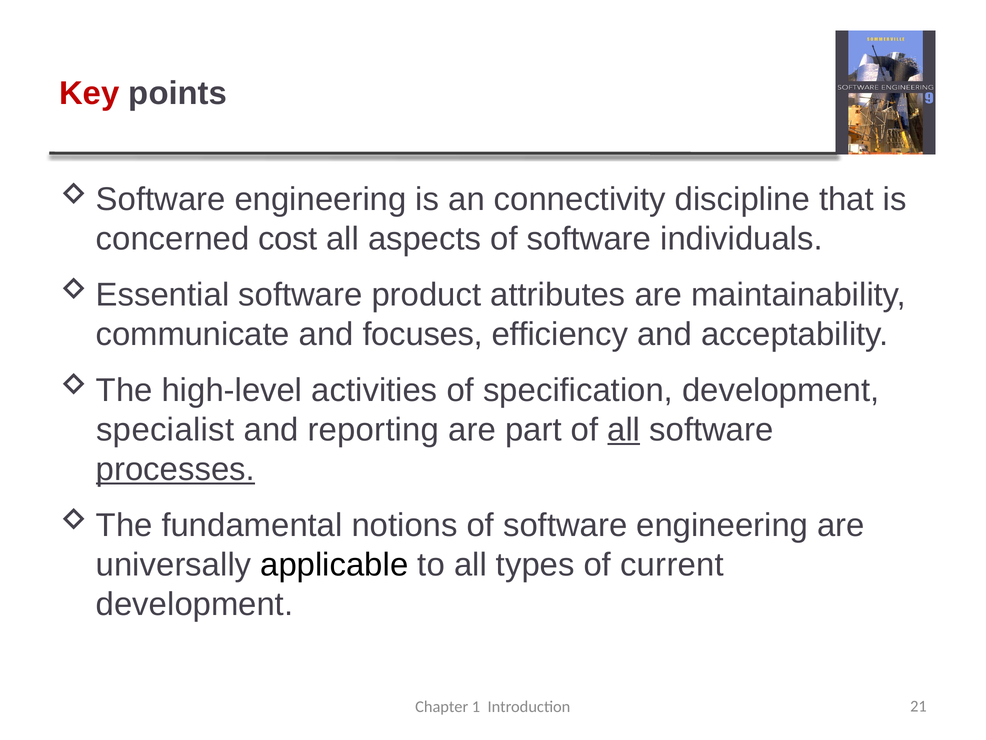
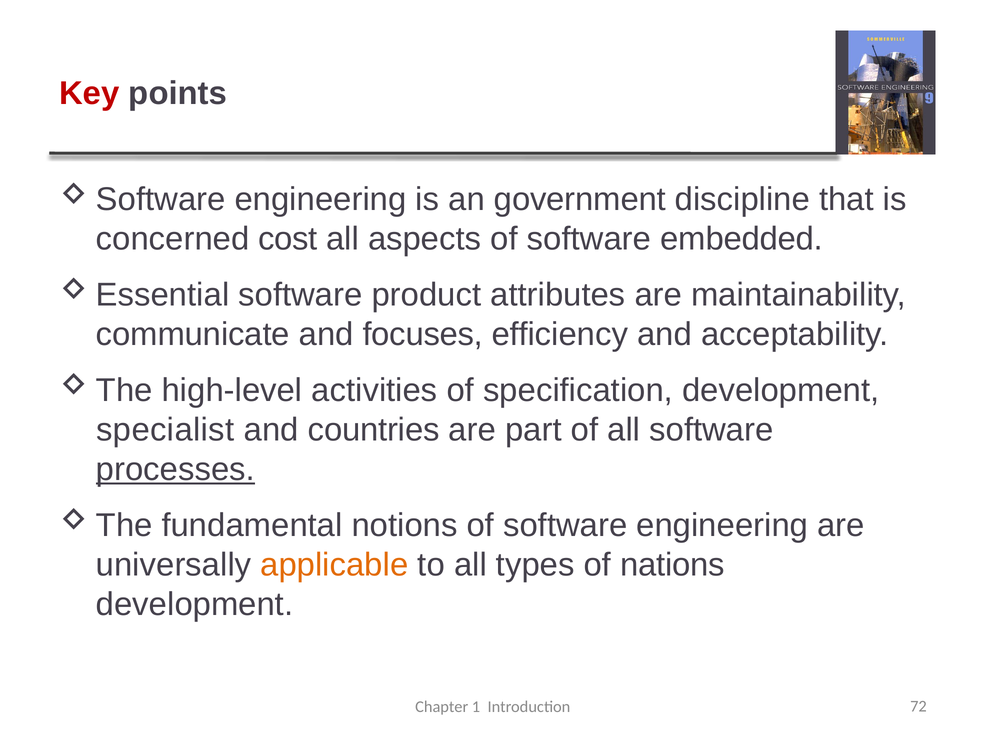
connectivity: connectivity -> government
individuals: individuals -> embedded
reporting: reporting -> countries
all at (624, 430) underline: present -> none
applicable colour: black -> orange
current: current -> nations
21: 21 -> 72
